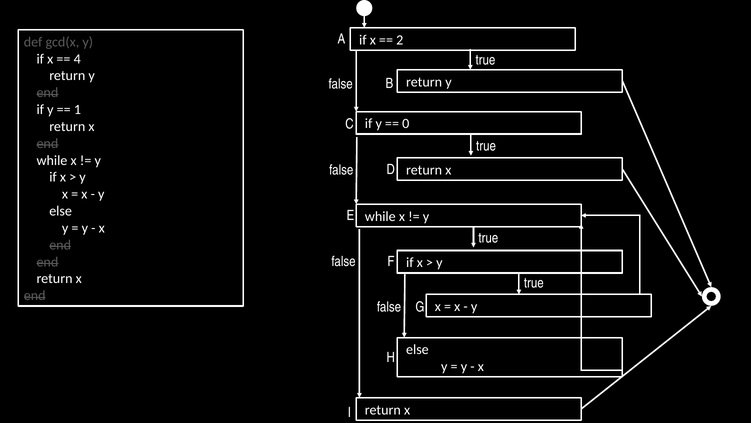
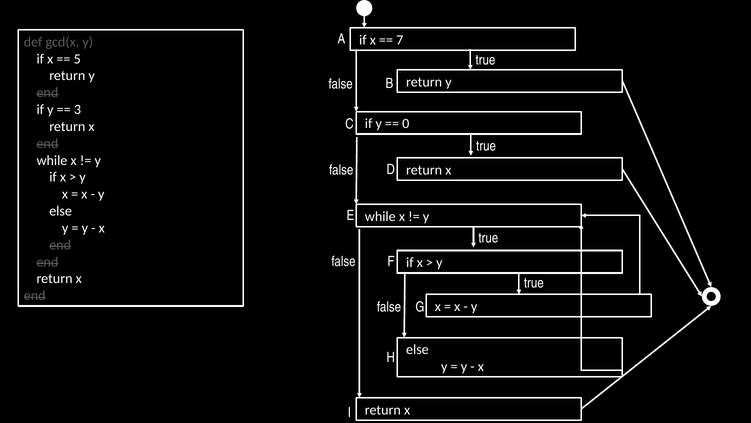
2: 2 -> 7
4: 4 -> 5
1: 1 -> 3
